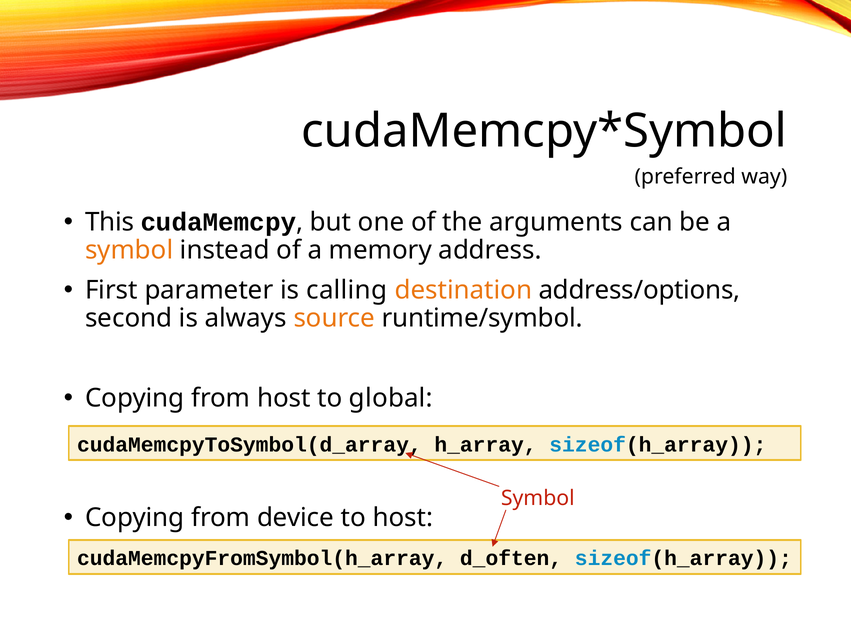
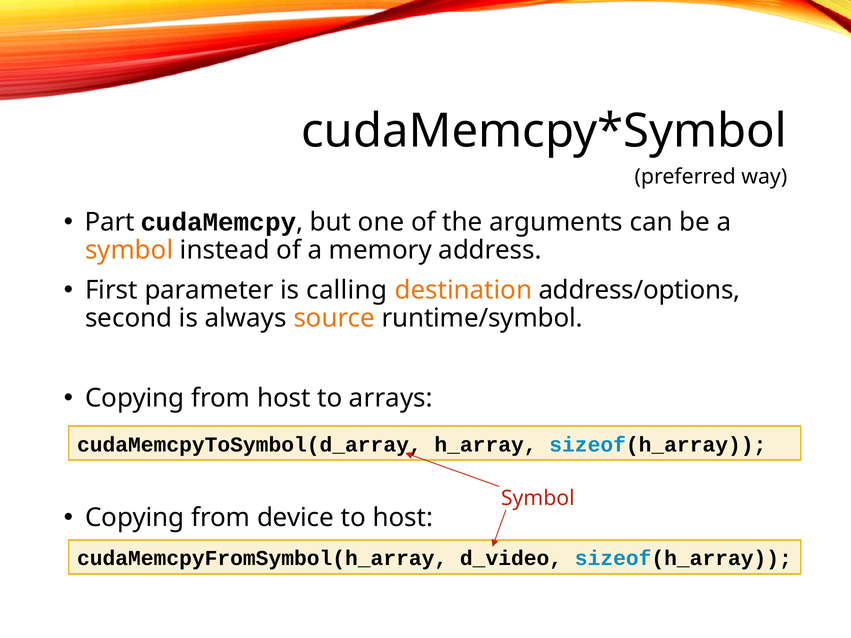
This: This -> Part
global: global -> arrays
d_often: d_often -> d_video
